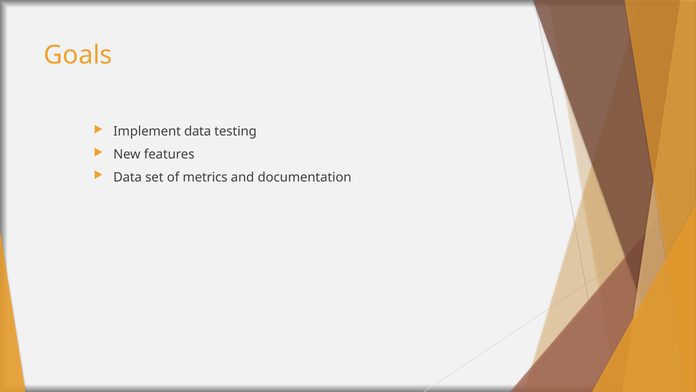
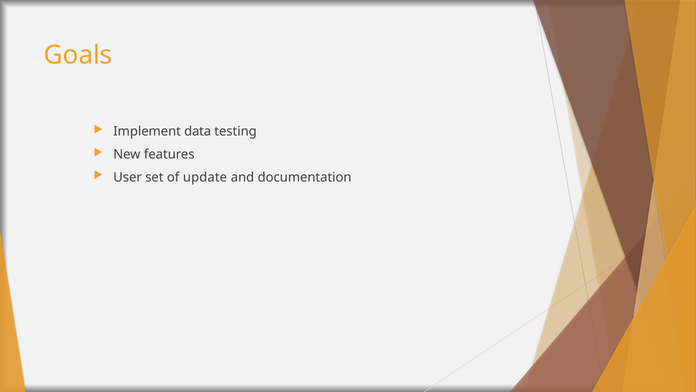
Data at (128, 177): Data -> User
metrics: metrics -> update
